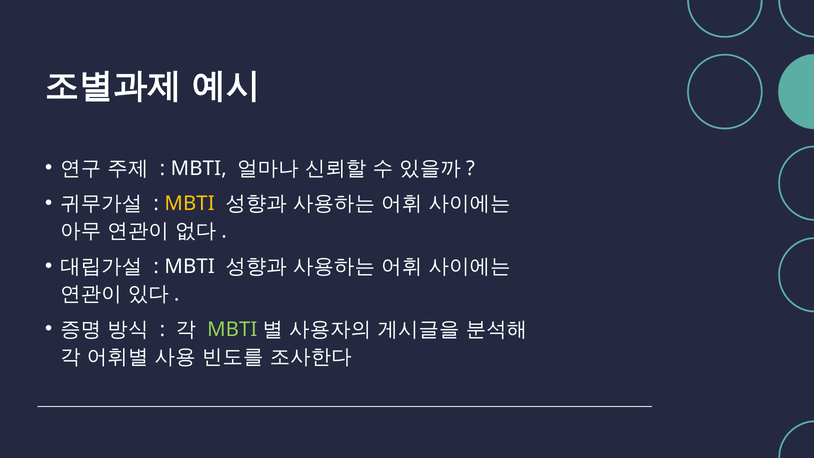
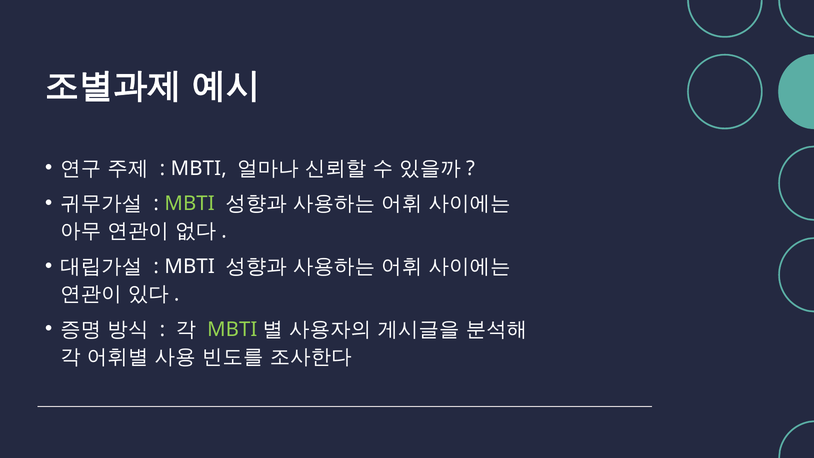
MBTI at (190, 204) colour: yellow -> light green
